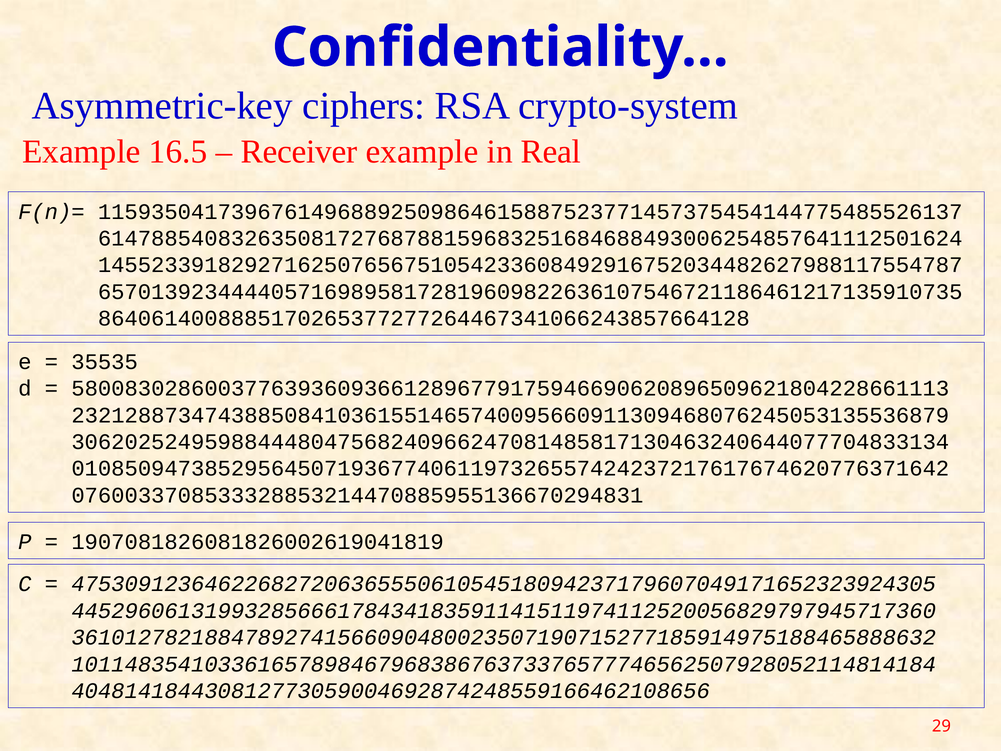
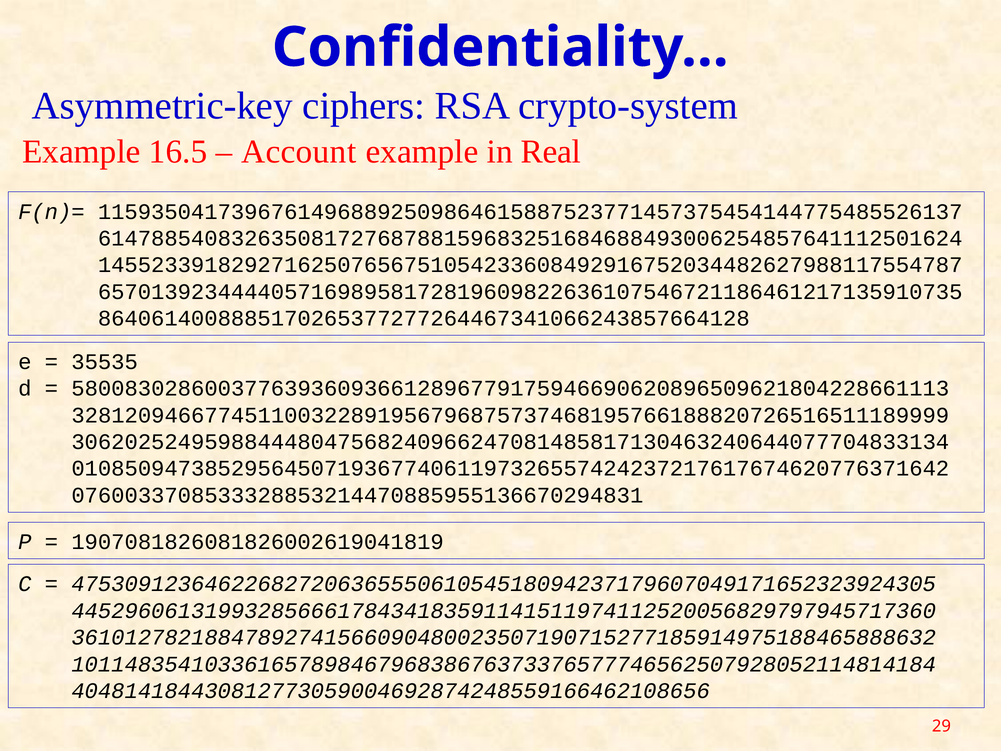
Receiver: Receiver -> Account
232128873474388508410361551465740095660911309468076245053135536879: 232128873474388508410361551465740095660911309468076245053135536879 -> 328120946677451100322891956796875737468195766188820726516511189999
